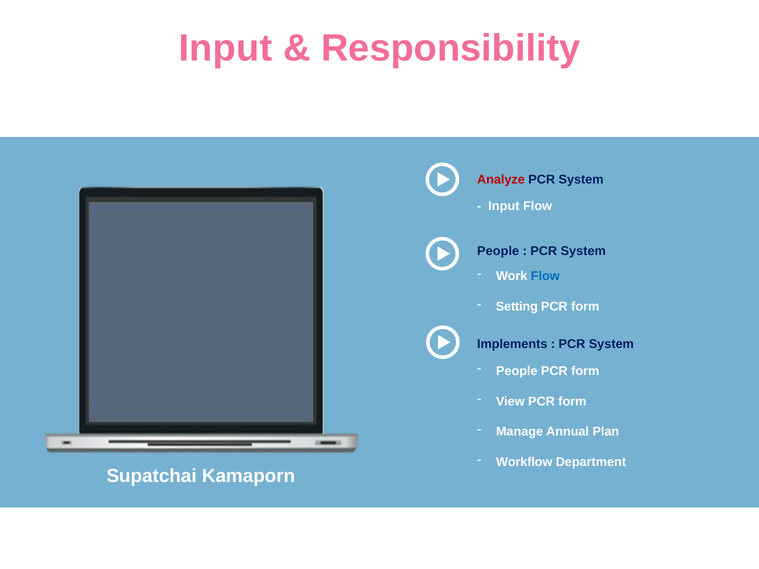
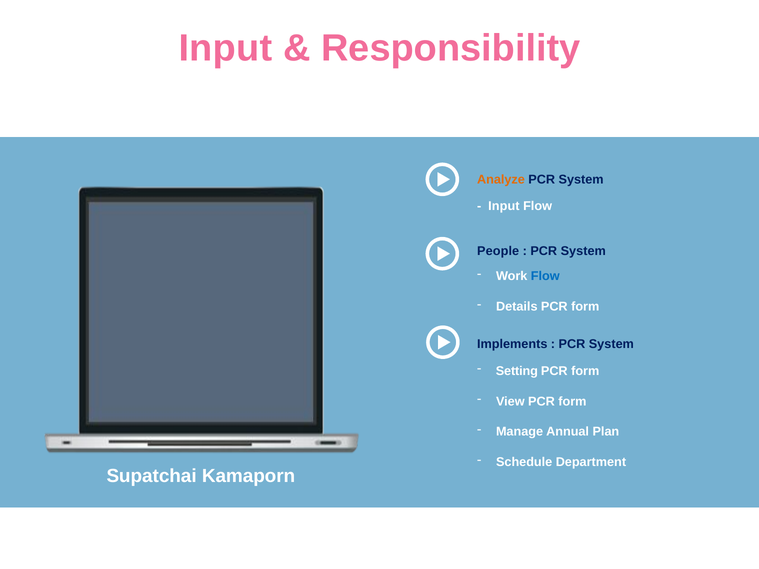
Analyze colour: red -> orange
Setting: Setting -> Details
People at (517, 371): People -> Setting
Workflow: Workflow -> Schedule
